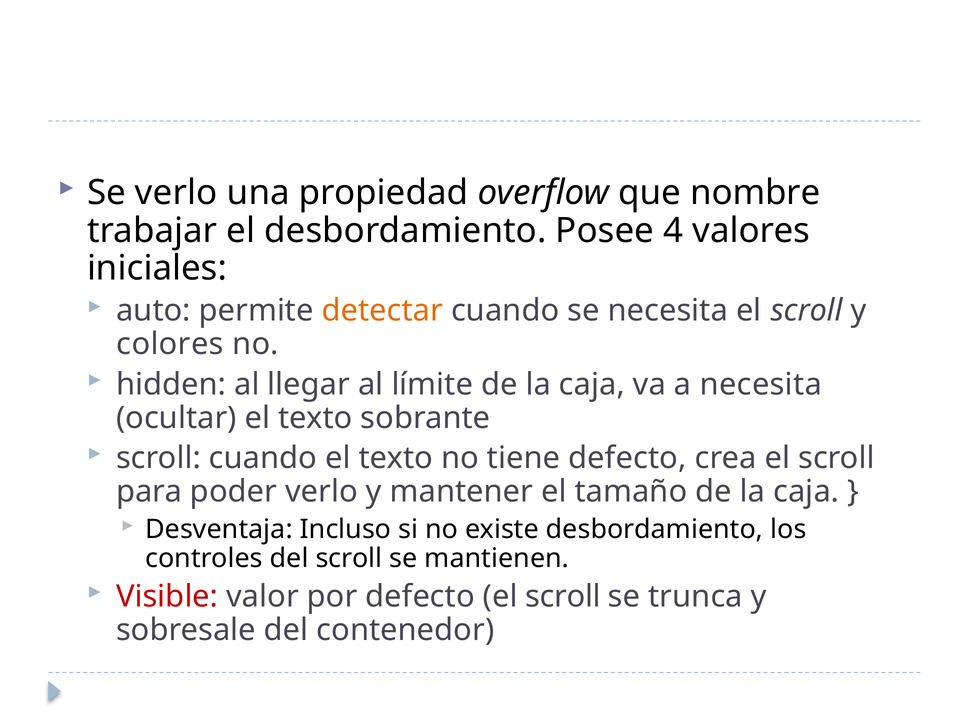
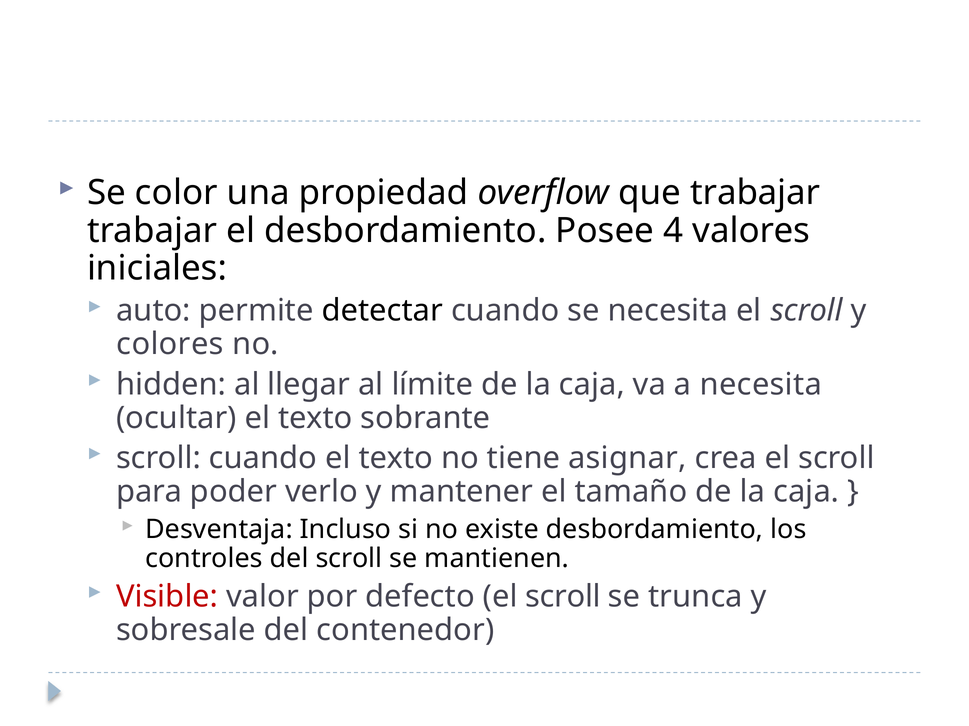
Se verlo: verlo -> color
que nombre: nombre -> trabajar
detectar colour: orange -> black
tiene defecto: defecto -> asignar
